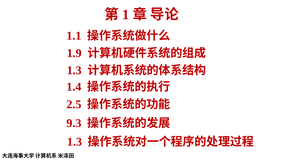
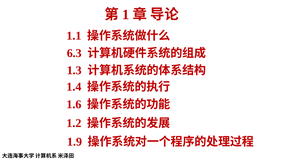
1.9: 1.9 -> 6.3
2.5: 2.5 -> 1.6
9.3: 9.3 -> 1.2
1.3 at (75, 142): 1.3 -> 1.9
